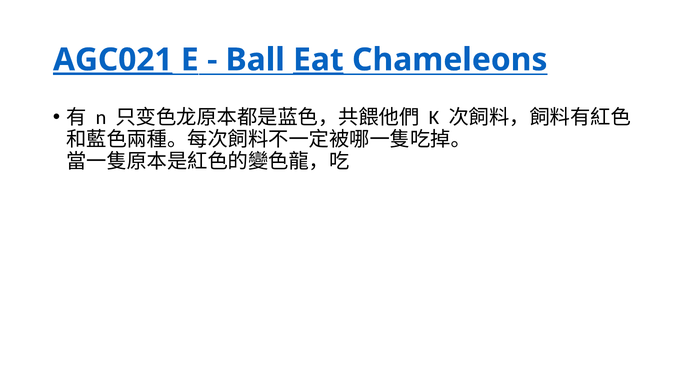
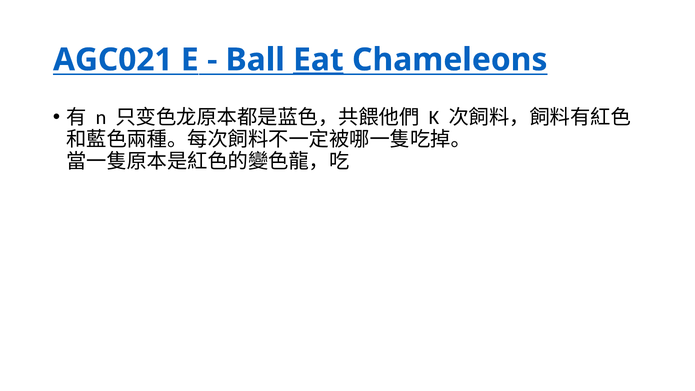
AGC021 underline: present -> none
